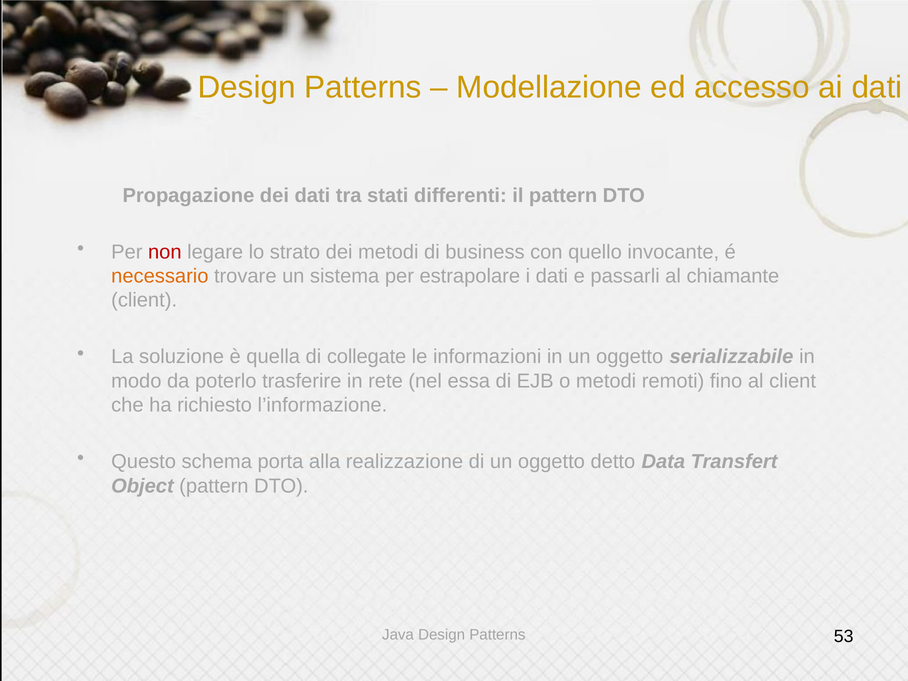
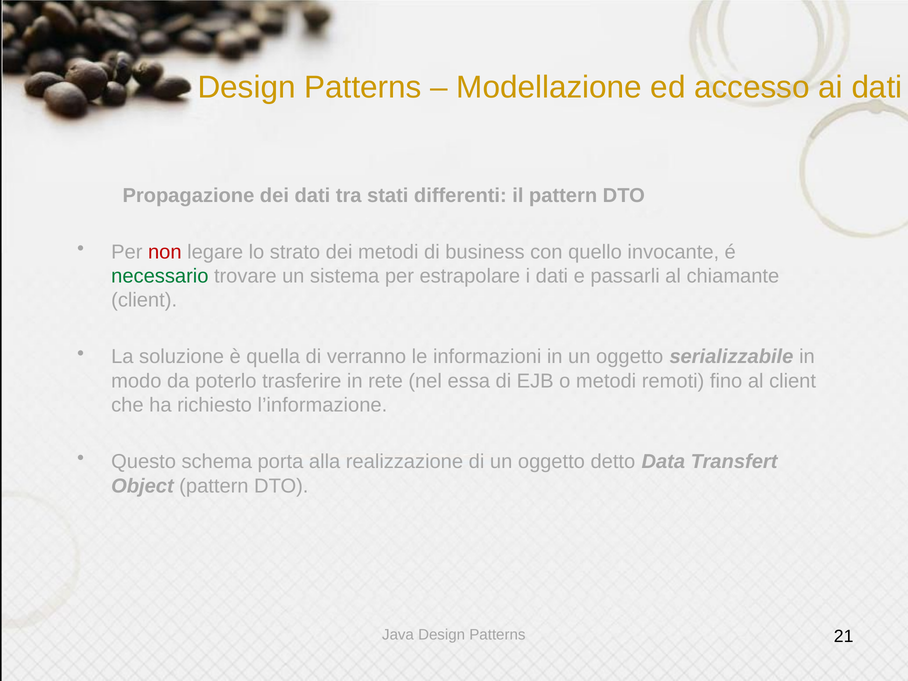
necessario colour: orange -> green
collegate: collegate -> verranno
53: 53 -> 21
